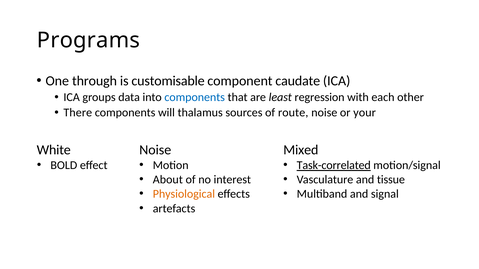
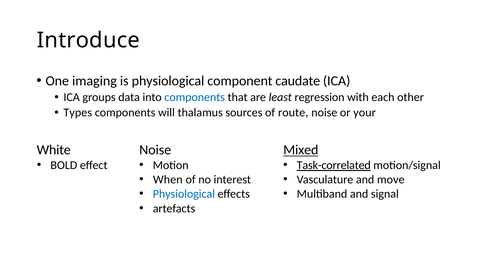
Programs: Programs -> Introduce
through: through -> imaging
is customisable: customisable -> physiological
There: There -> Types
Mixed underline: none -> present
About: About -> When
tissue: tissue -> move
Physiological at (184, 194) colour: orange -> blue
